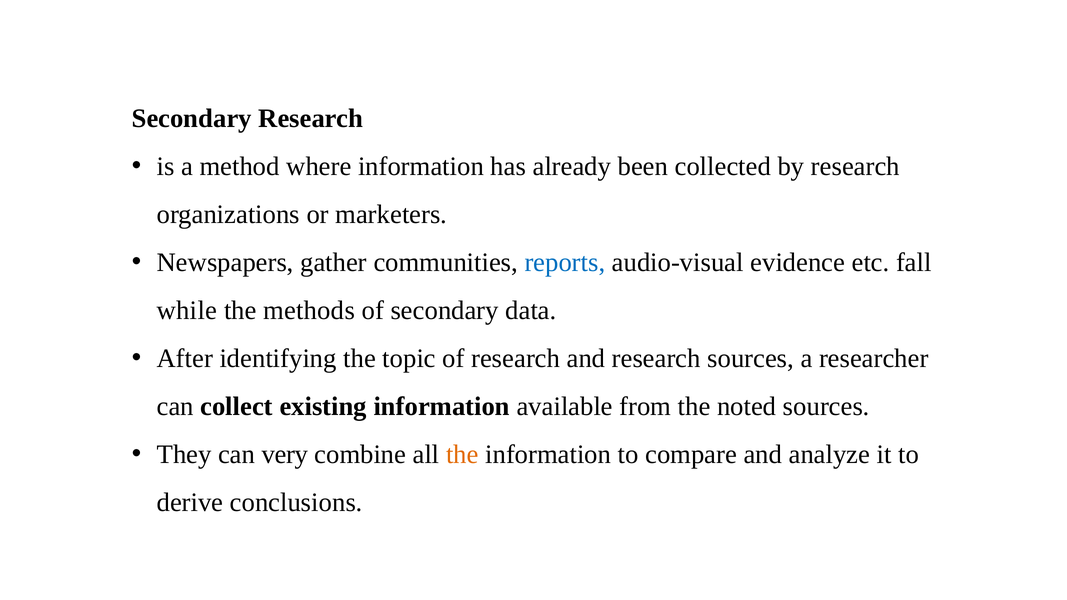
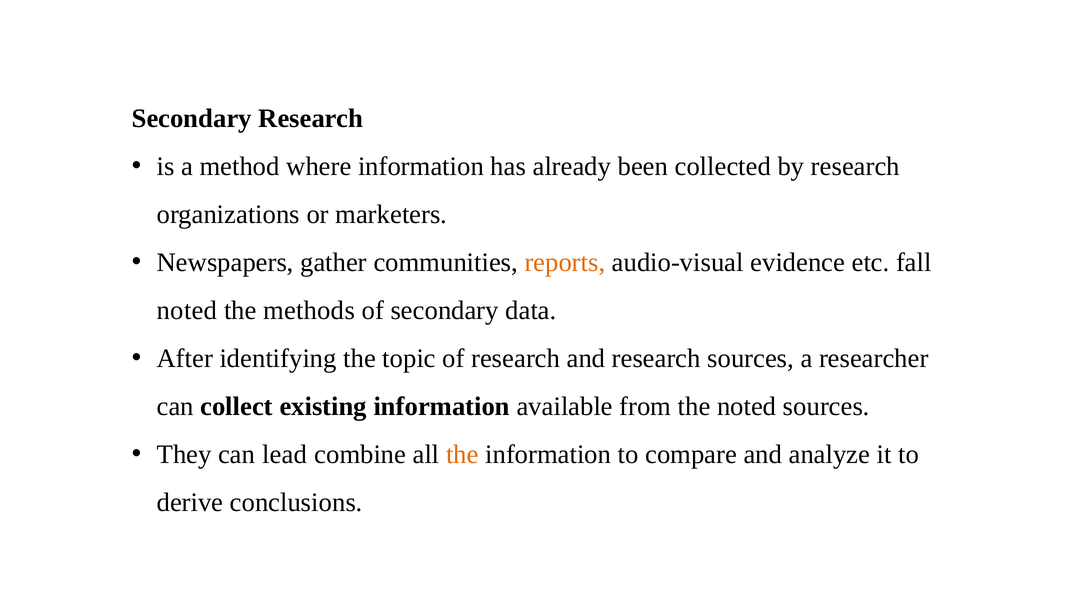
reports colour: blue -> orange
while at (187, 311): while -> noted
very: very -> lead
